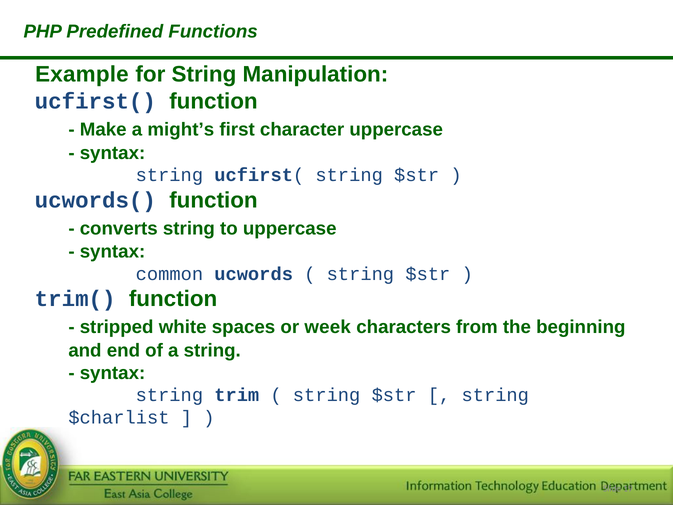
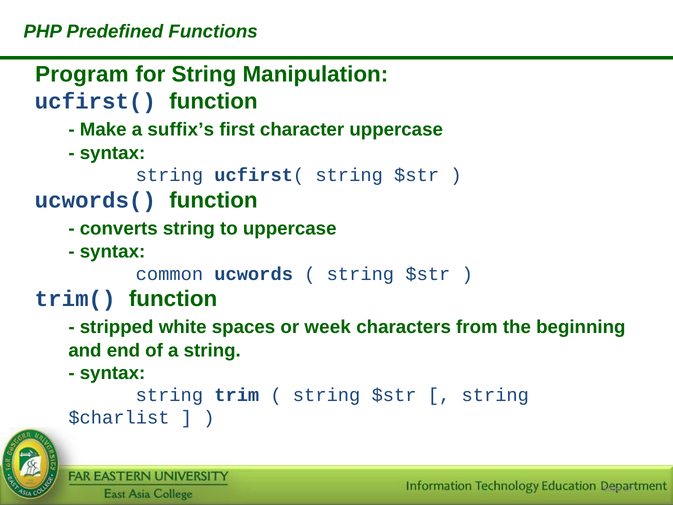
Example: Example -> Program
might’s: might’s -> suffix’s
